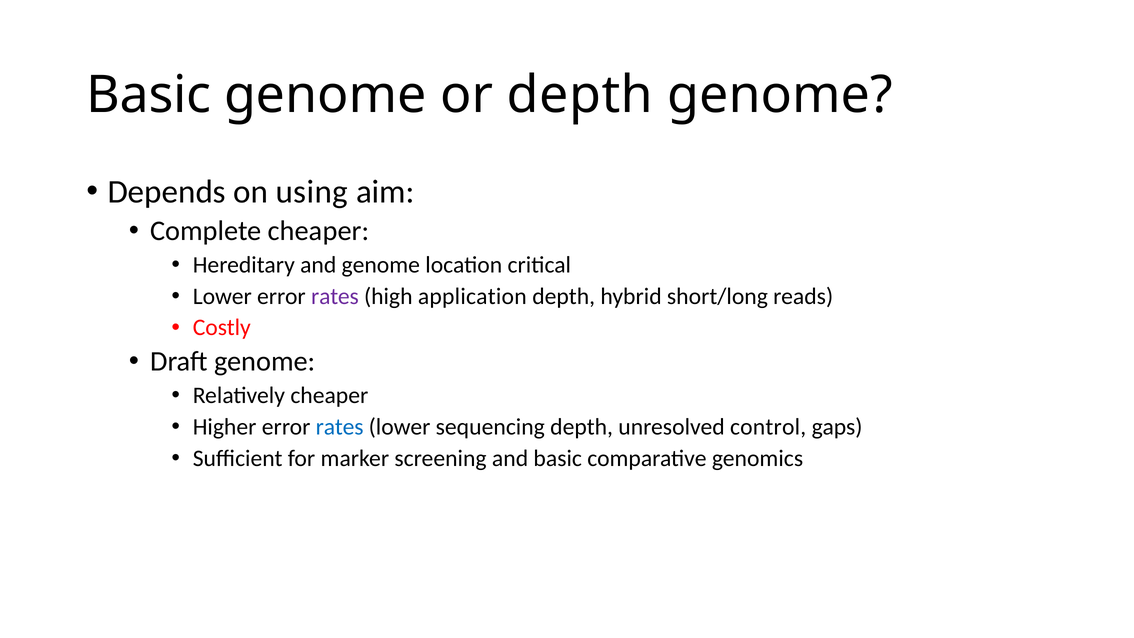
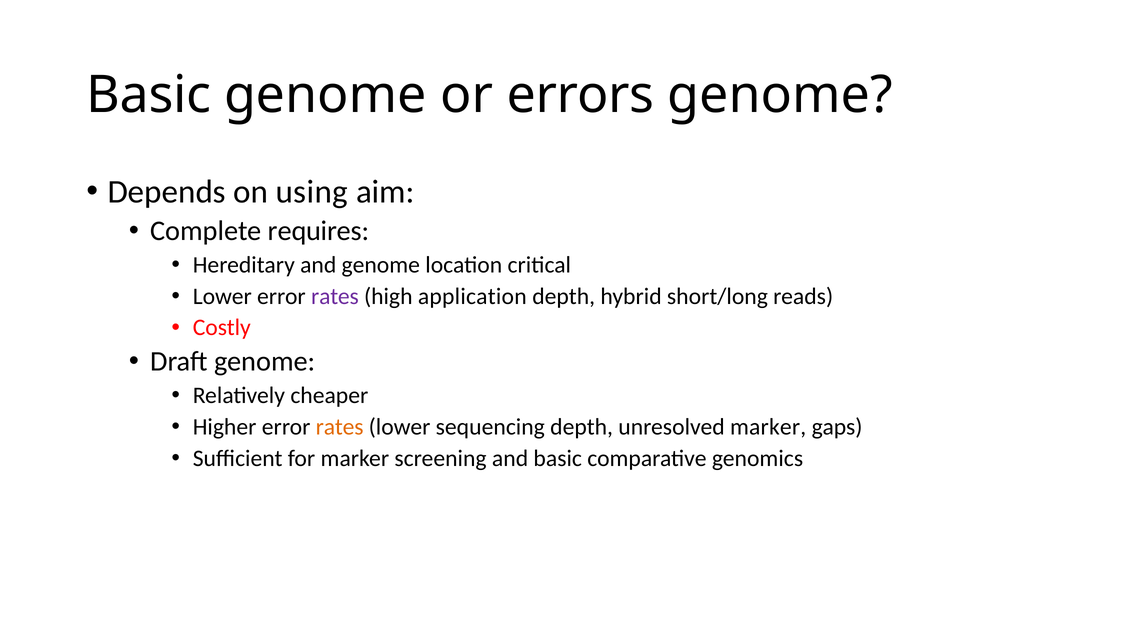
or depth: depth -> errors
Complete cheaper: cheaper -> requires
rates at (340, 427) colour: blue -> orange
unresolved control: control -> marker
